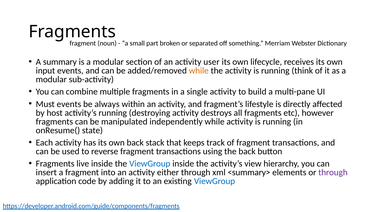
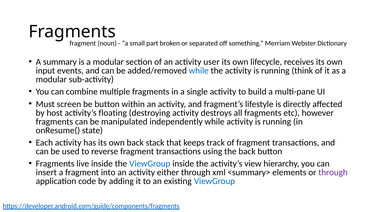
while at (199, 71) colour: orange -> blue
Must events: events -> screen
be always: always -> button
activity’s running: running -> floating
